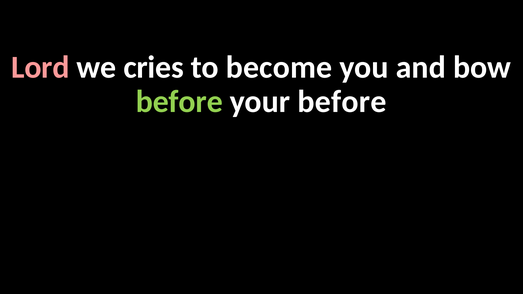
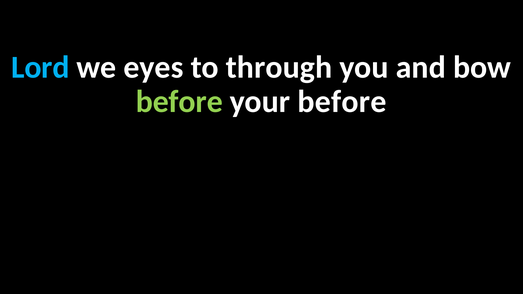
Lord colour: pink -> light blue
cries: cries -> eyes
become: become -> through
